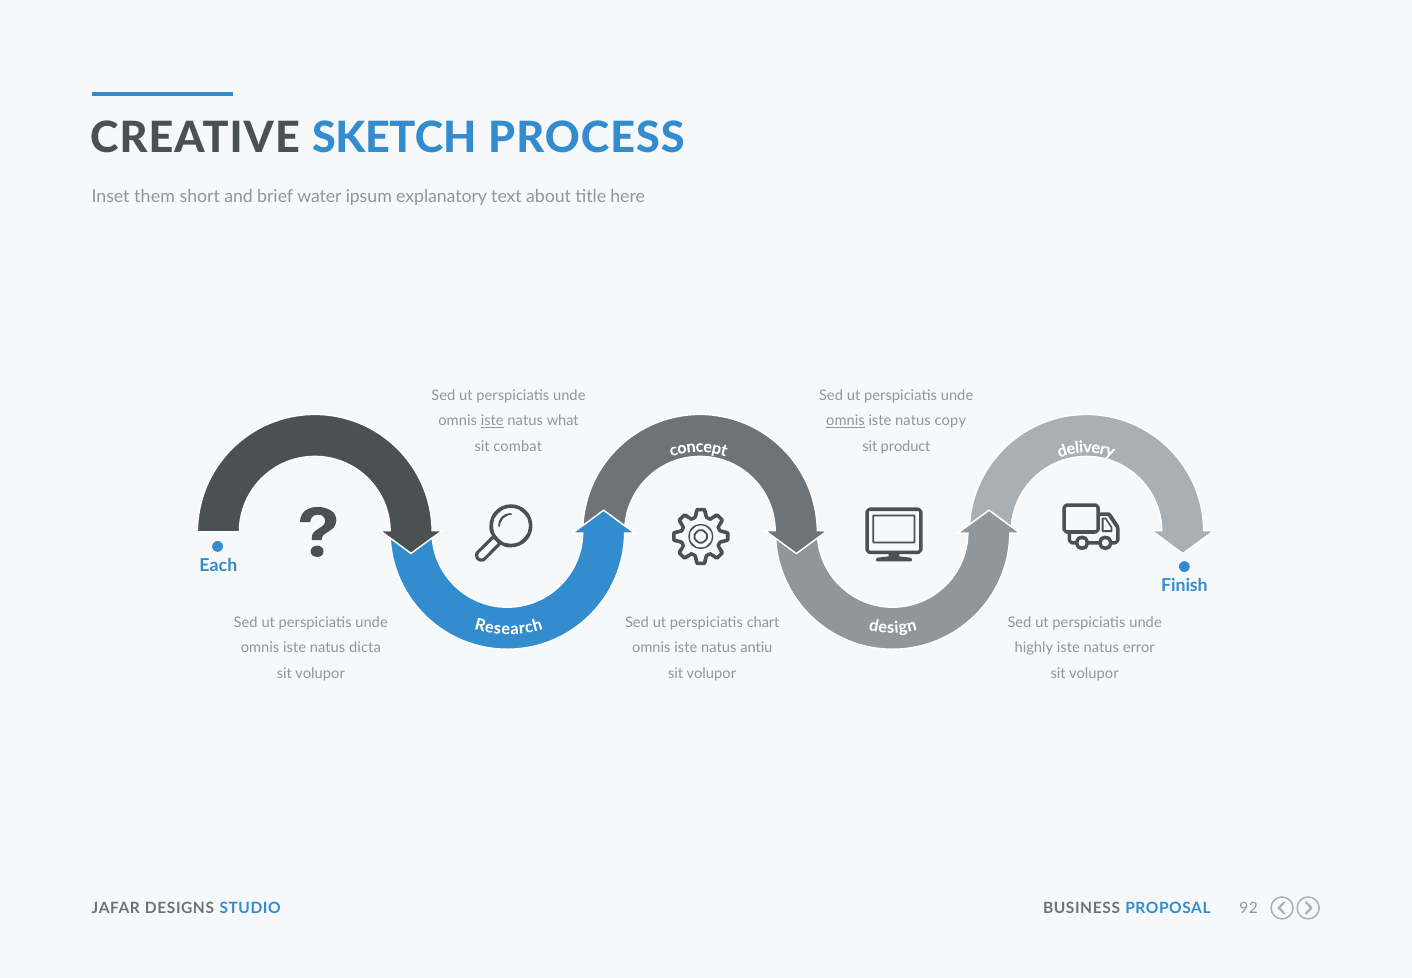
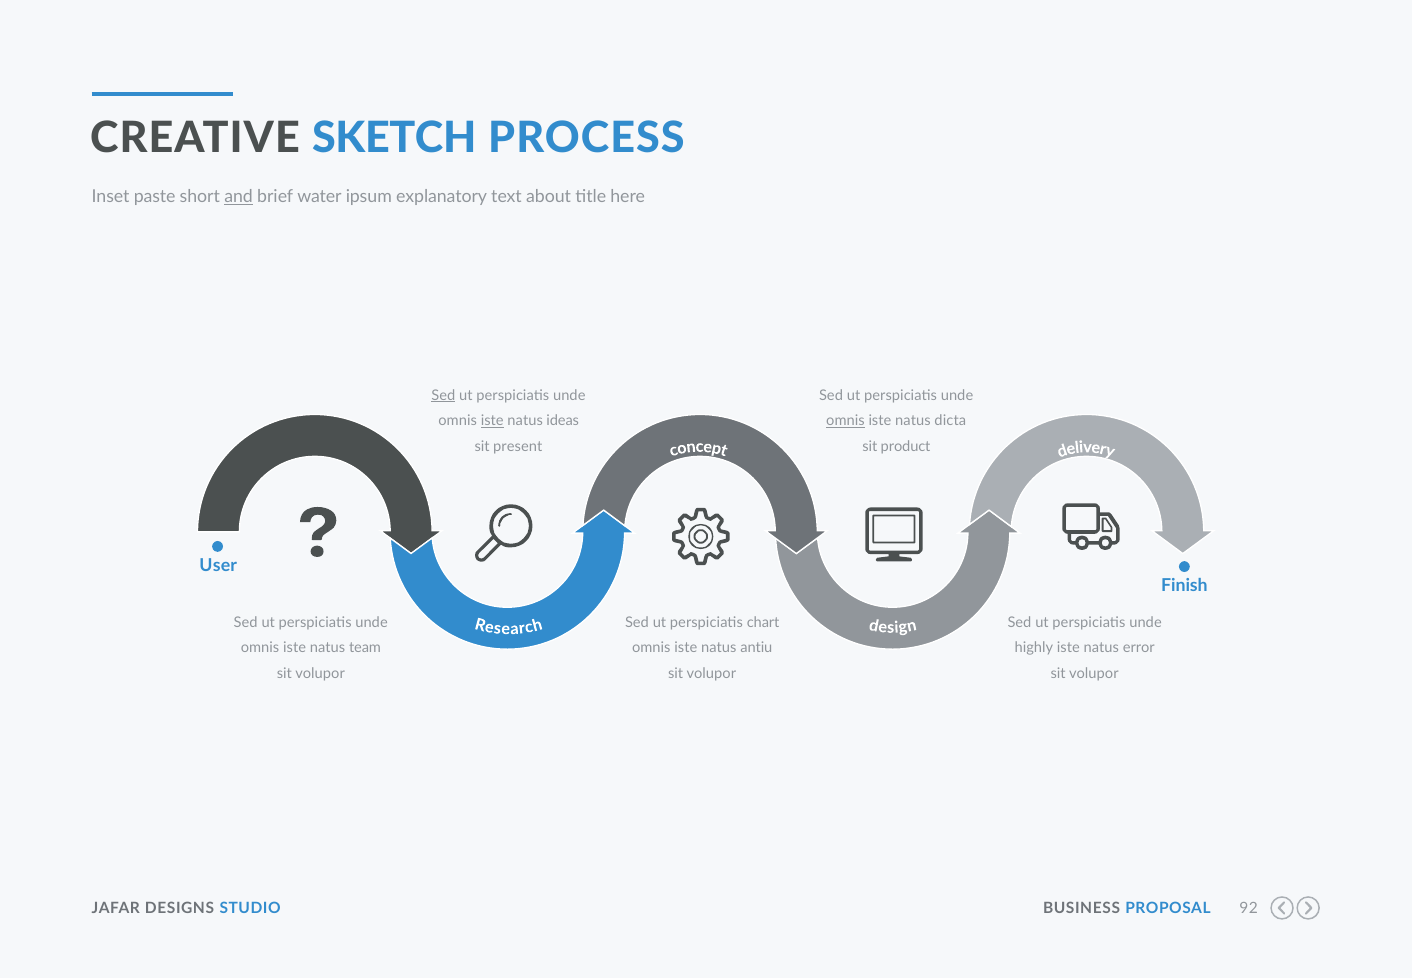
them: them -> paste
and underline: none -> present
Sed at (443, 395) underline: none -> present
what: what -> ideas
copy: copy -> dicta
combat: combat -> present
Each: Each -> User
dicta: dicta -> team
